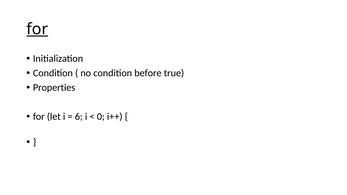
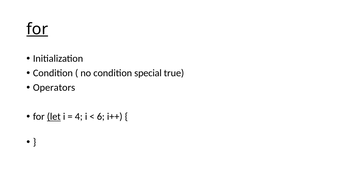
before: before -> special
Properties: Properties -> Operators
let underline: none -> present
6: 6 -> 4
0: 0 -> 6
